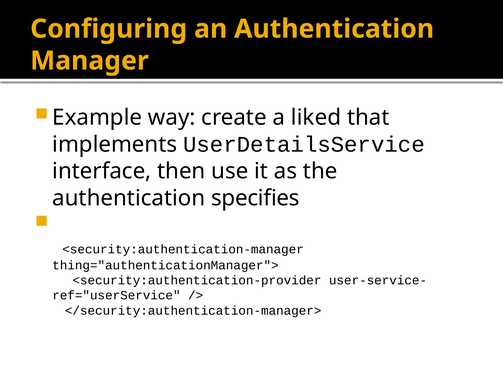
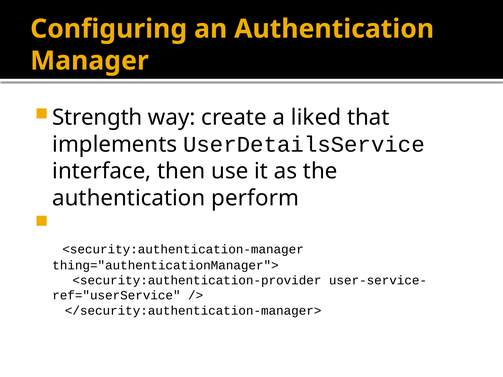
Example: Example -> Strength
specifies: specifies -> perform
